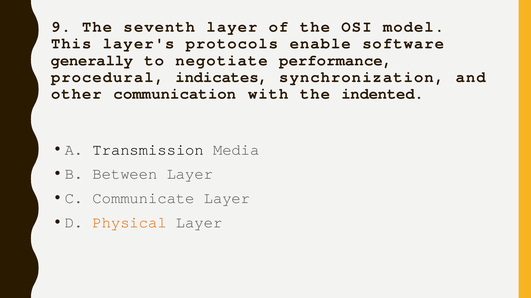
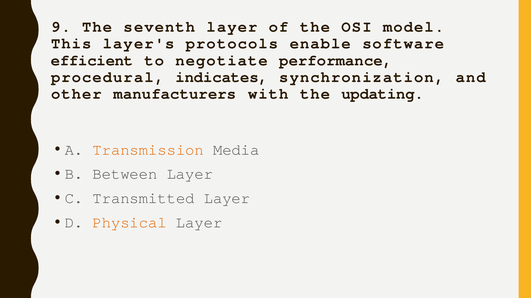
generally: generally -> efficient
communication: communication -> manufacturers
indented: indented -> updating
Transmission colour: black -> orange
Communicate: Communicate -> Transmitted
